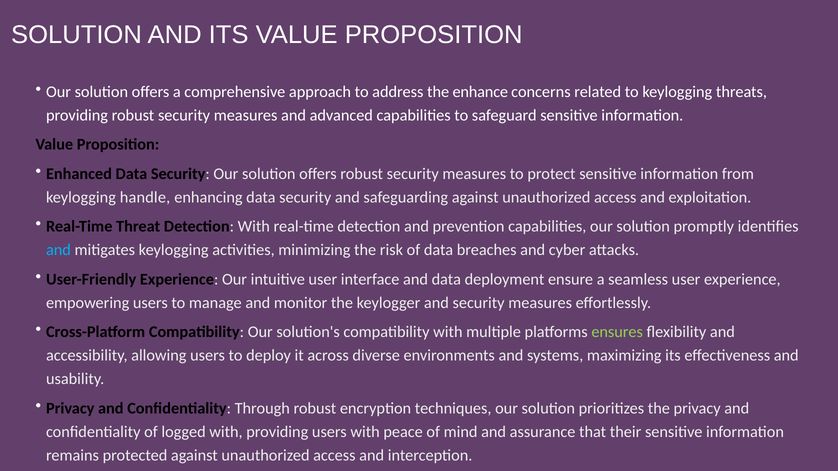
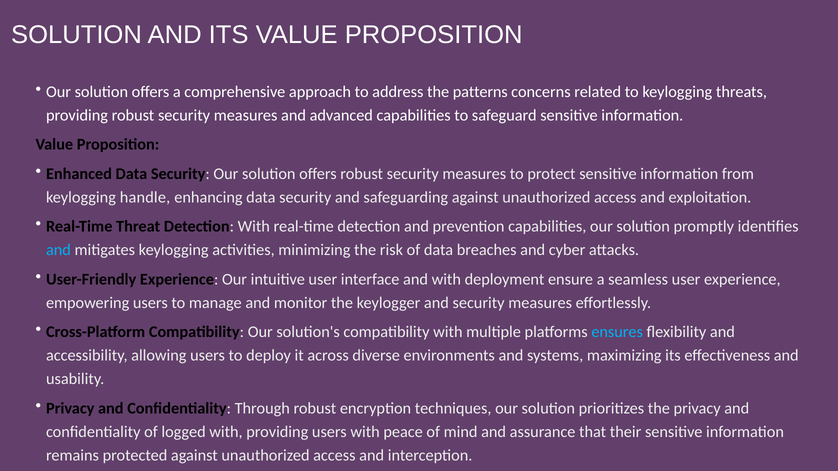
enhance: enhance -> patterns
and data: data -> with
ensures colour: light green -> light blue
